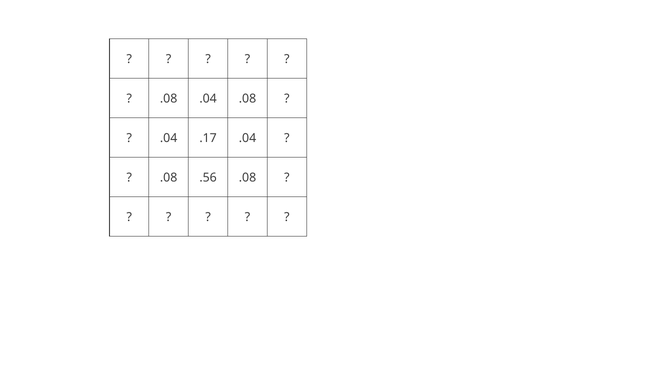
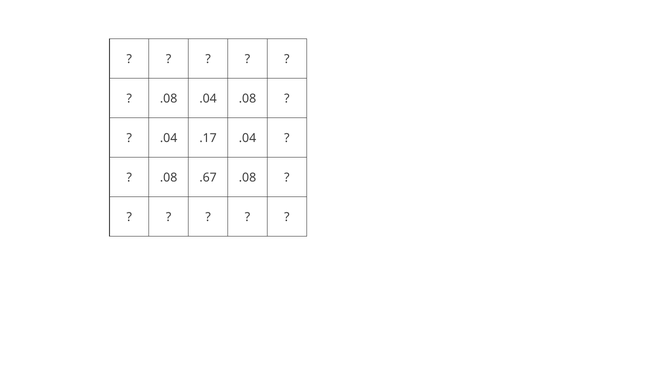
.56: .56 -> .67
